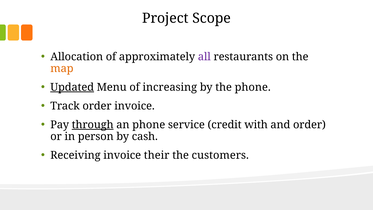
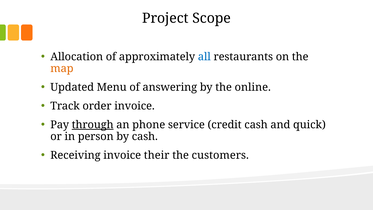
all colour: purple -> blue
Updated underline: present -> none
increasing: increasing -> answering
the phone: phone -> online
credit with: with -> cash
and order: order -> quick
